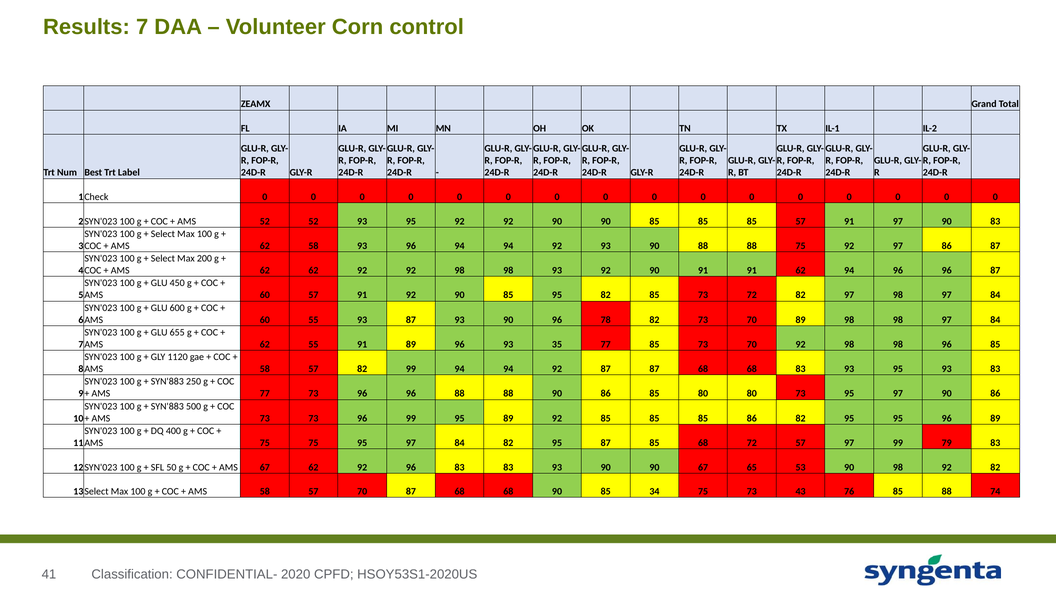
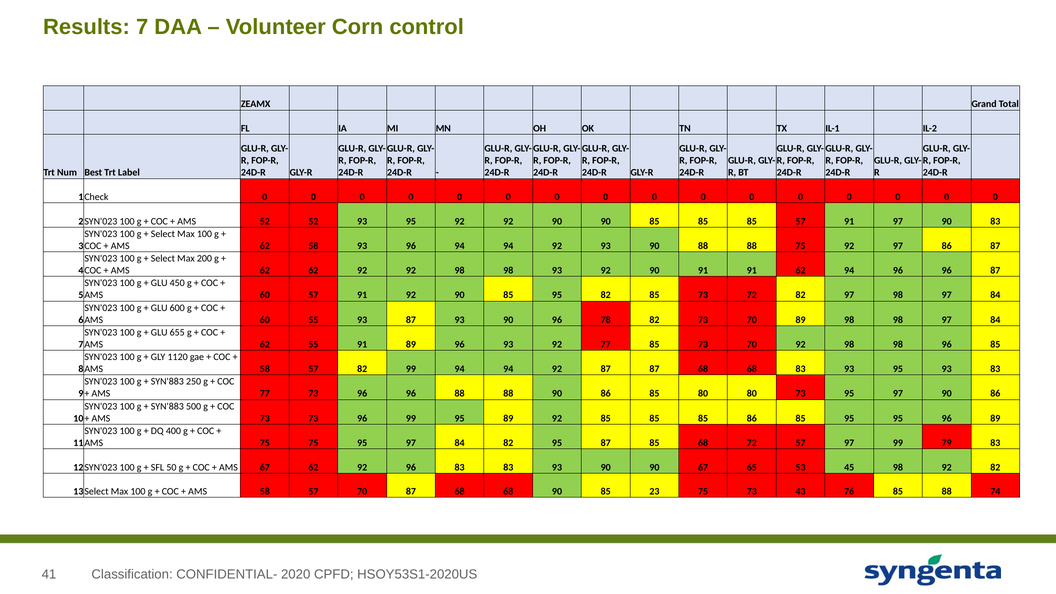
96 93 35: 35 -> 92
85 86 82: 82 -> 85
53 90: 90 -> 45
34: 34 -> 23
